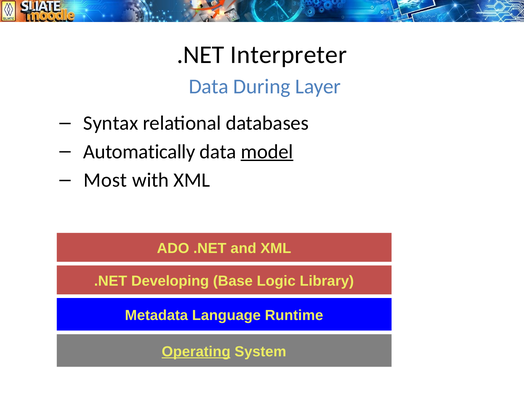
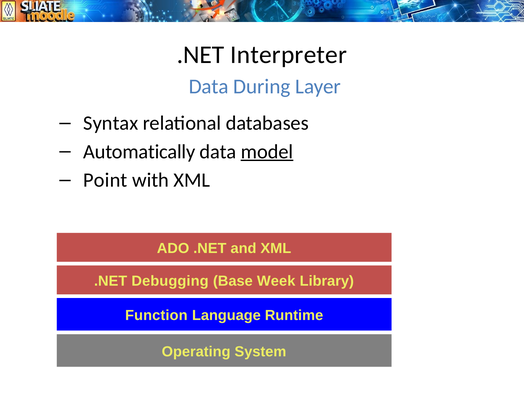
Most: Most -> Point
Developing: Developing -> Debugging
Logic: Logic -> Week
Metadata: Metadata -> Function
Operating underline: present -> none
